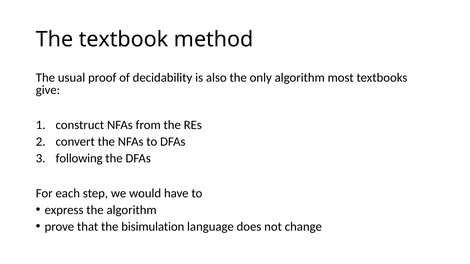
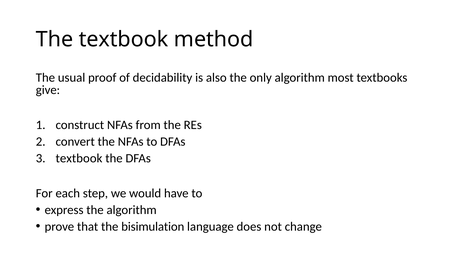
following at (79, 159): following -> textbook
